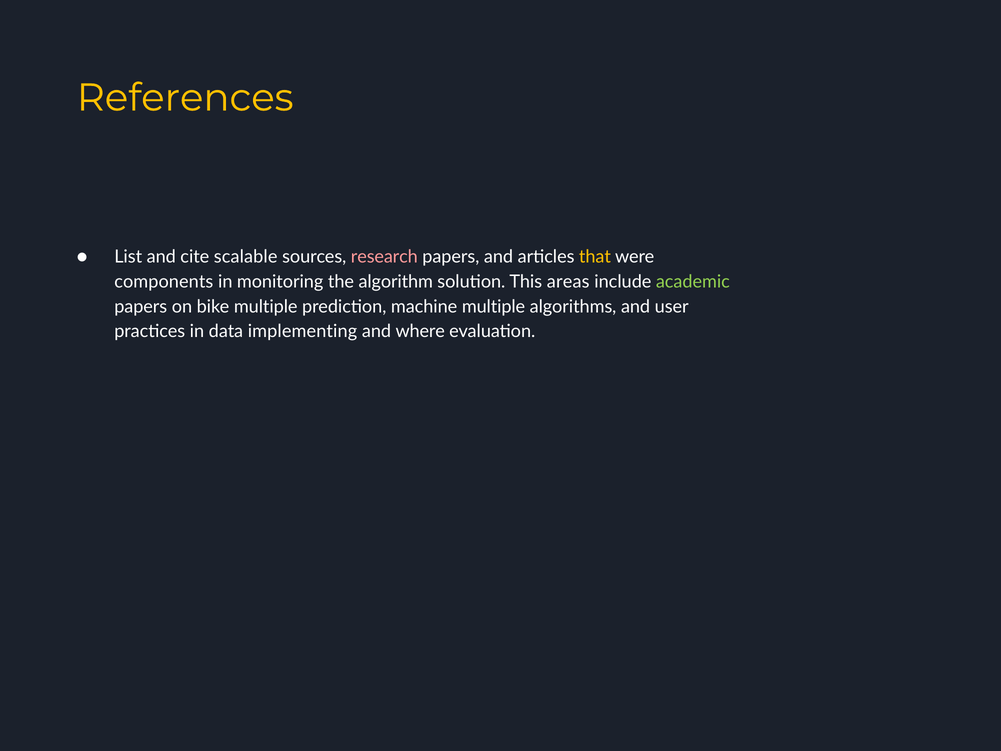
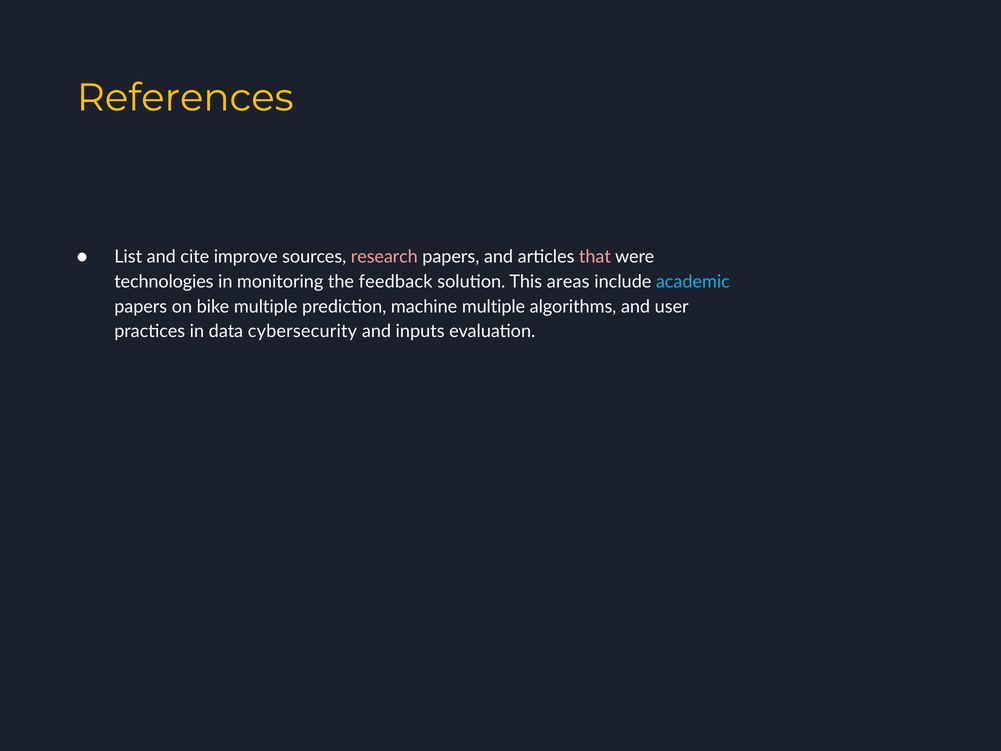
scalable: scalable -> improve
that colour: yellow -> pink
components: components -> technologies
algorithm: algorithm -> feedback
academic colour: light green -> light blue
implementing: implementing -> cybersecurity
where: where -> inputs
